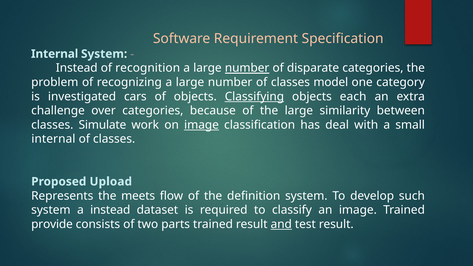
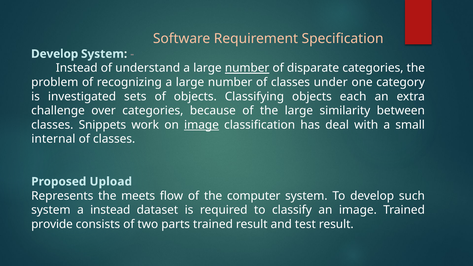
Internal at (55, 54): Internal -> Develop
recognition: recognition -> understand
model: model -> under
cars: cars -> sets
Classifying underline: present -> none
Simulate: Simulate -> Snippets
definition: definition -> computer
and underline: present -> none
